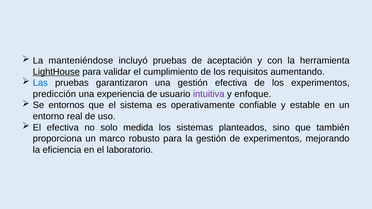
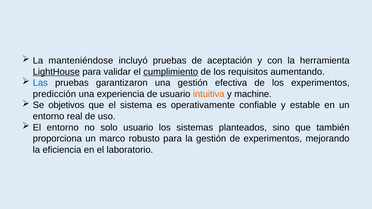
cumplimiento underline: none -> present
intuitiva colour: purple -> orange
enfoque: enfoque -> machine
entornos: entornos -> objetivos
El efectiva: efectiva -> entorno
solo medida: medida -> usuario
